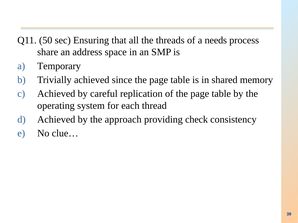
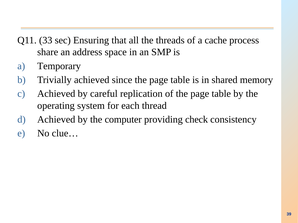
50: 50 -> 33
needs: needs -> cache
approach: approach -> computer
